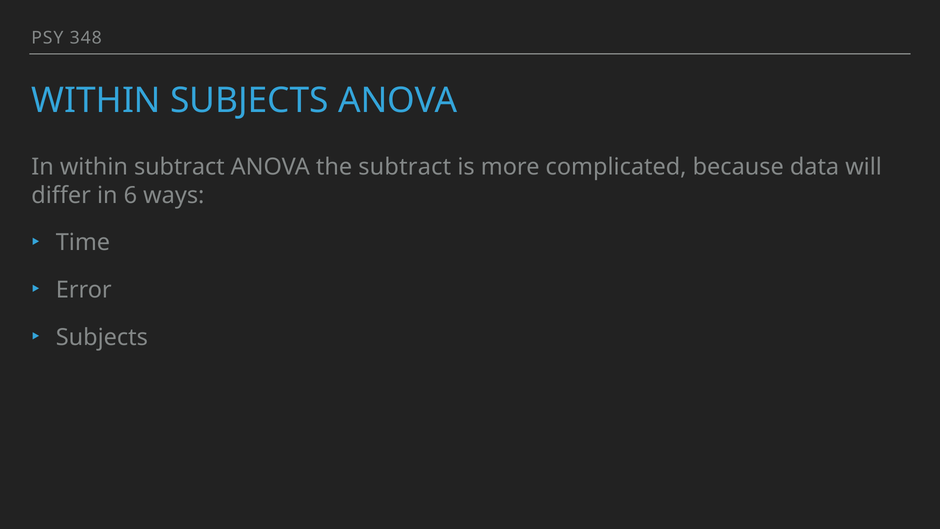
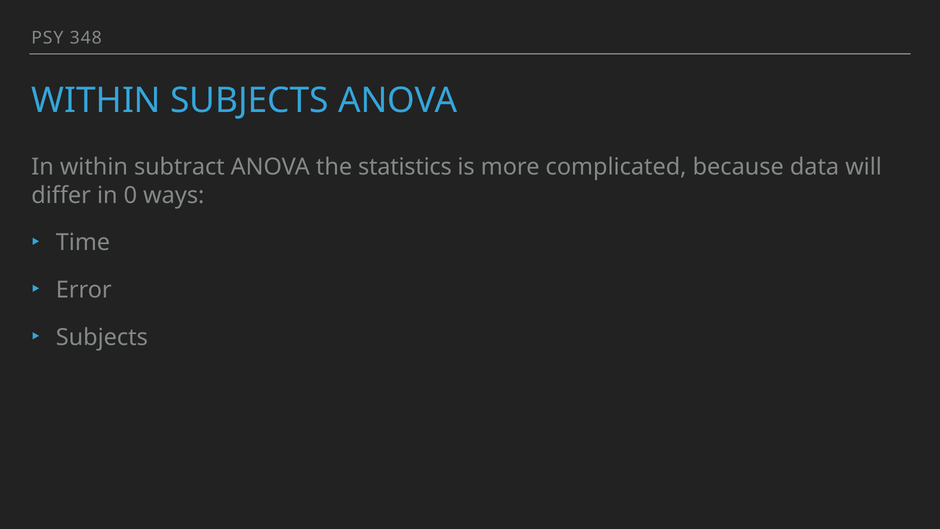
the subtract: subtract -> statistics
6: 6 -> 0
